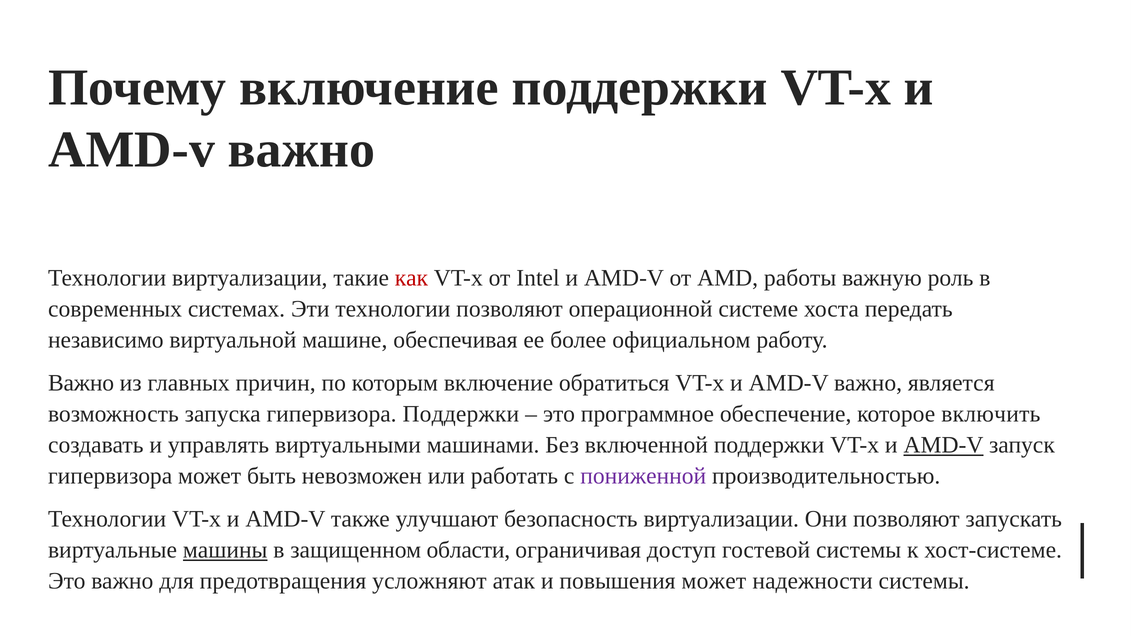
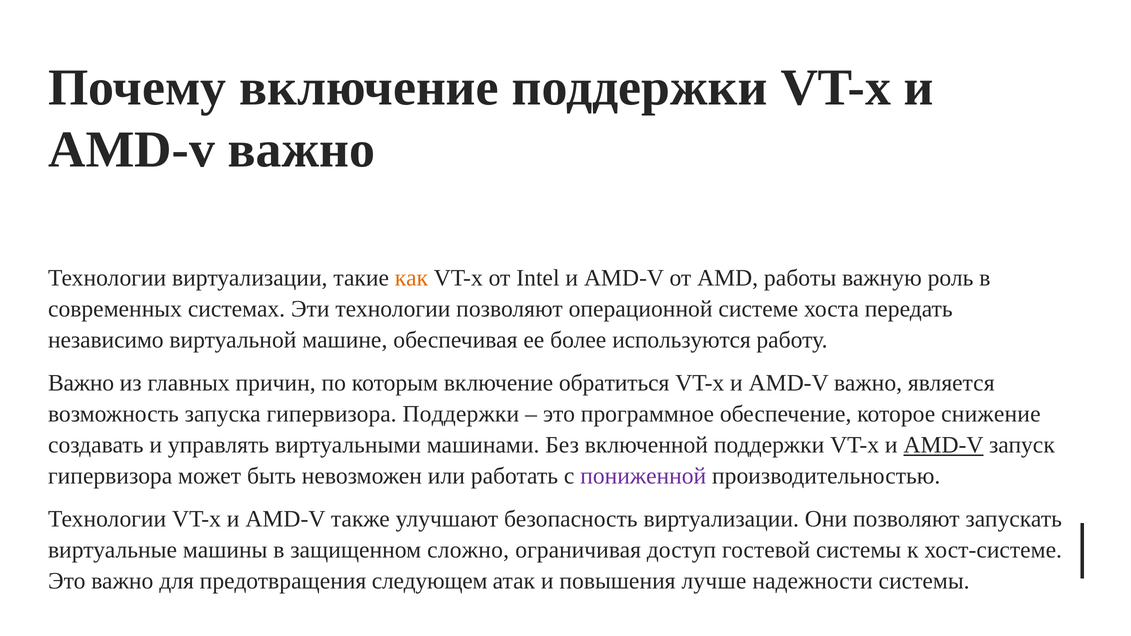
как colour: red -> orange
официальном: официальном -> используются
включить: включить -> снижение
машины underline: present -> none
области: области -> сложно
усложняют: усложняют -> следующем
повышения может: может -> лучше
